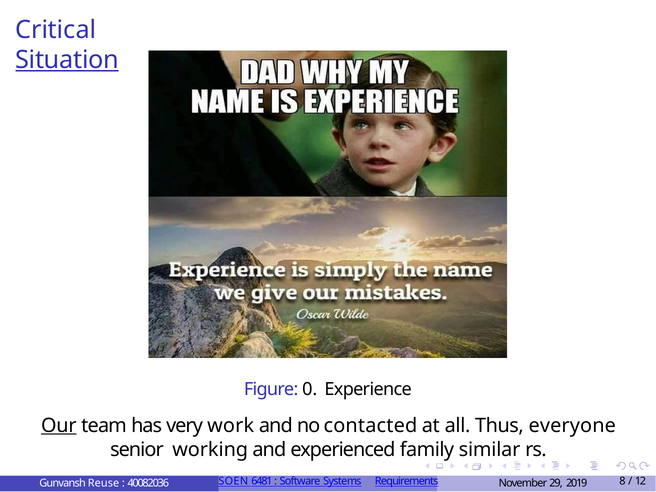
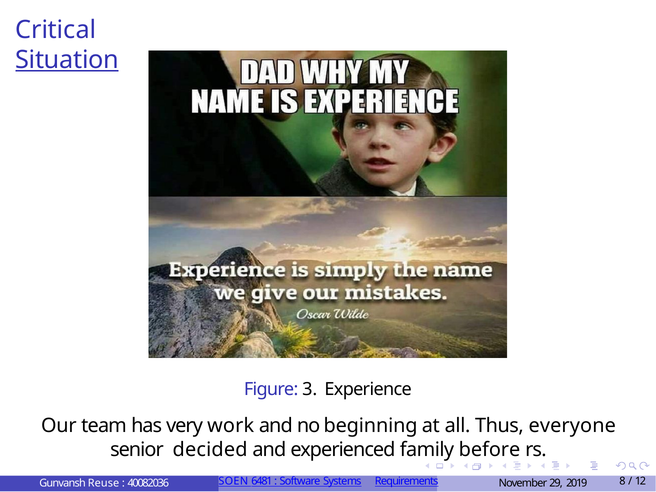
0: 0 -> 3
Our underline: present -> none
contacted: contacted -> beginning
working: working -> decided
similar: similar -> before
